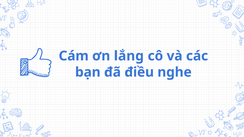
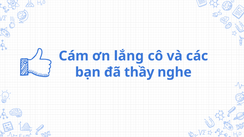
điều: điều -> thầy
